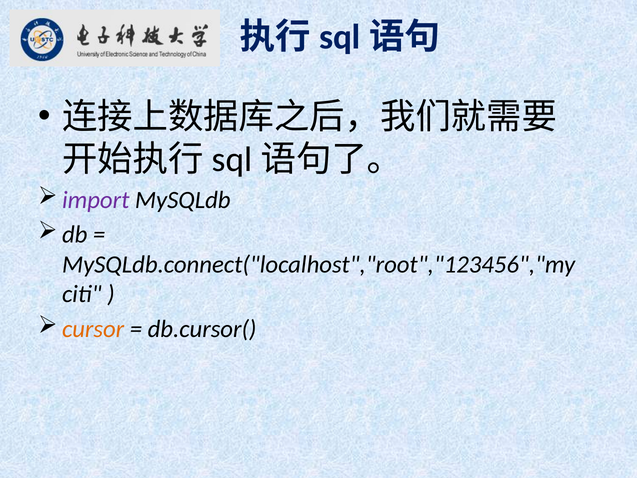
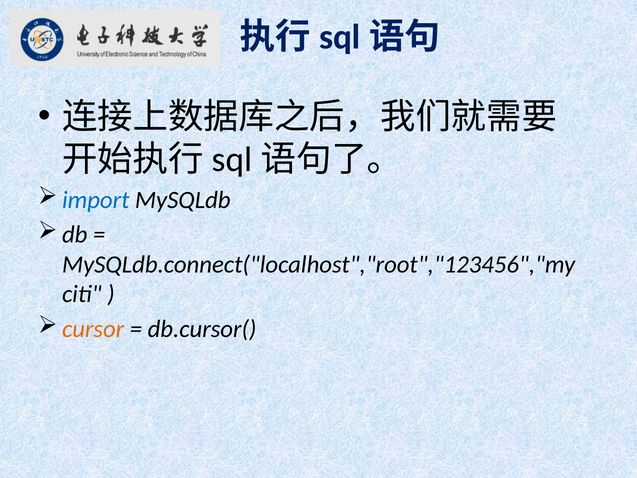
import colour: purple -> blue
